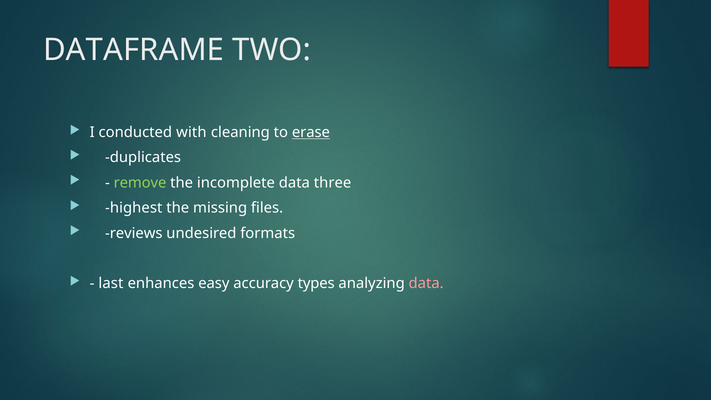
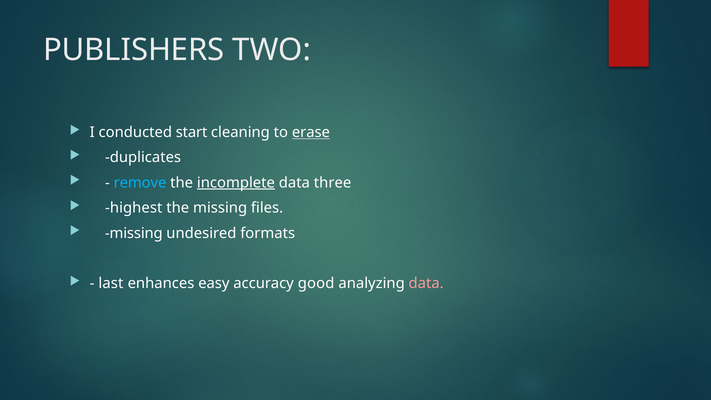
DATAFRAME: DATAFRAME -> PUBLISHERS
with: with -> start
remove colour: light green -> light blue
incomplete underline: none -> present
reviews at (134, 233): reviews -> missing
types: types -> good
